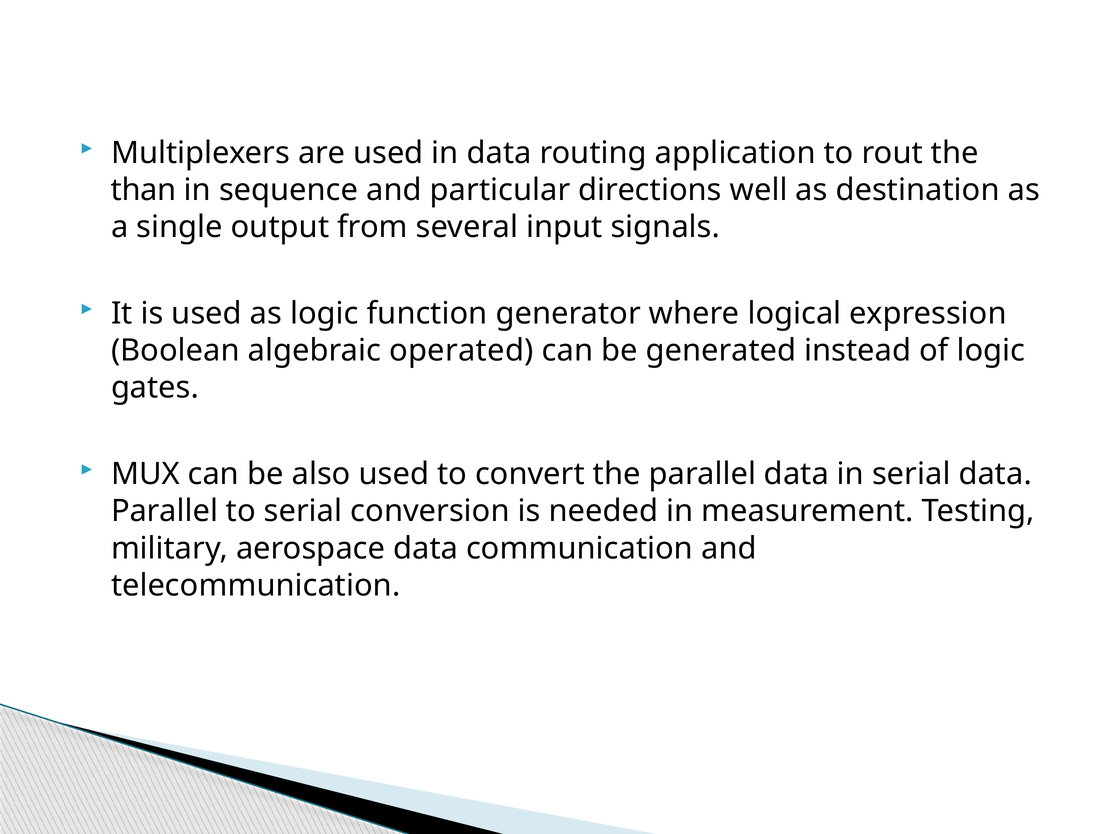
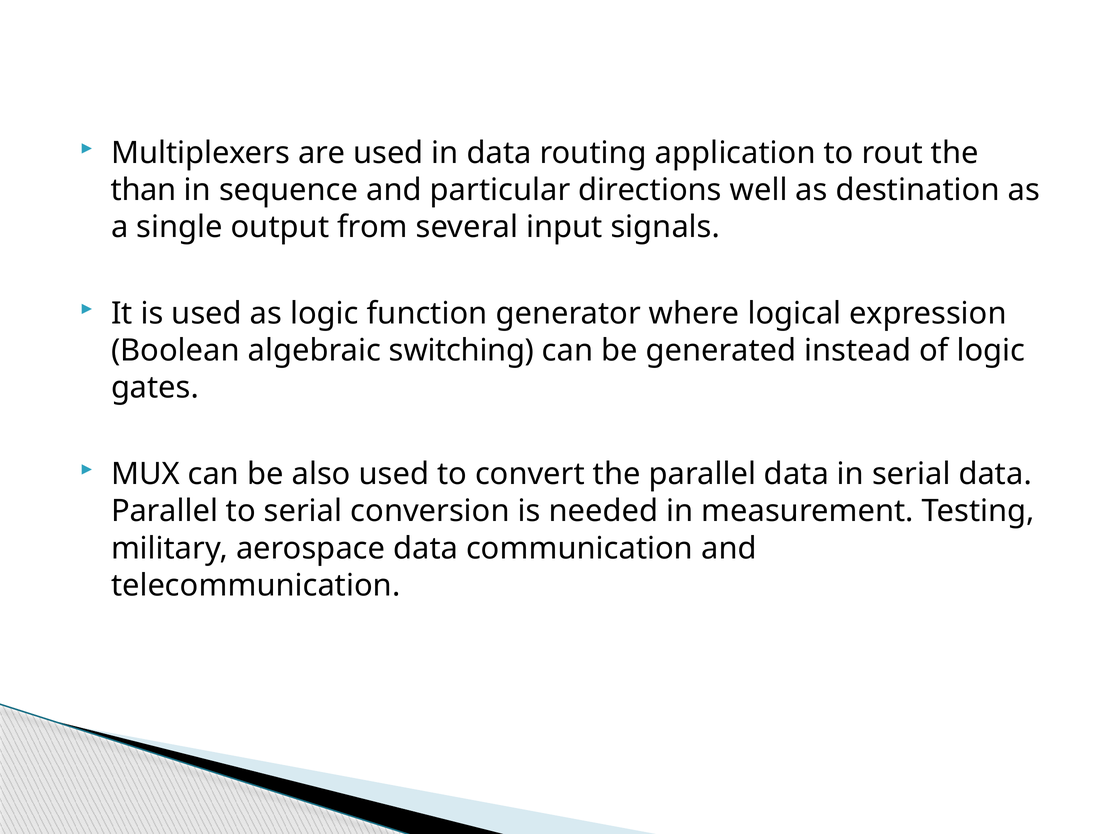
operated: operated -> switching
